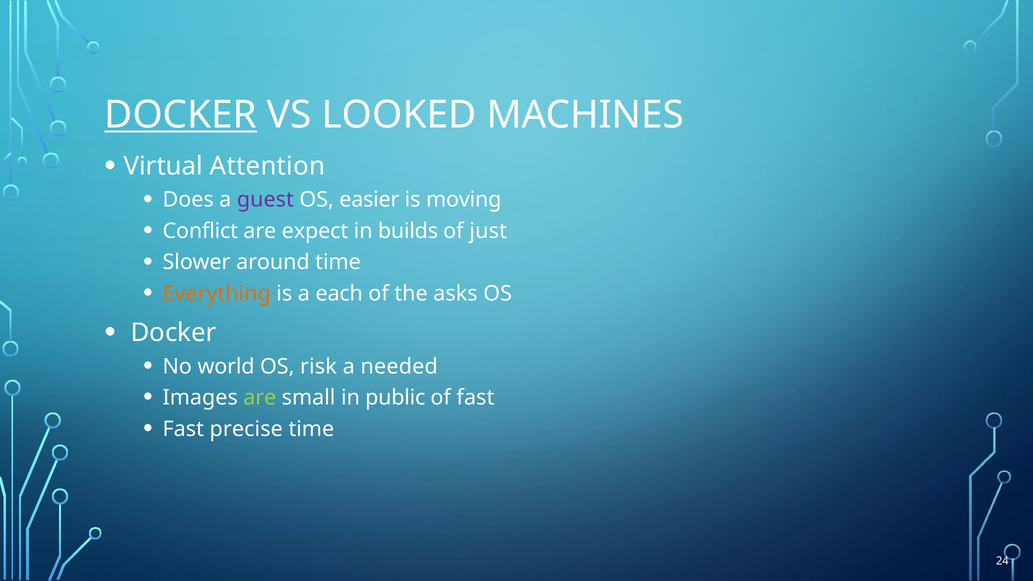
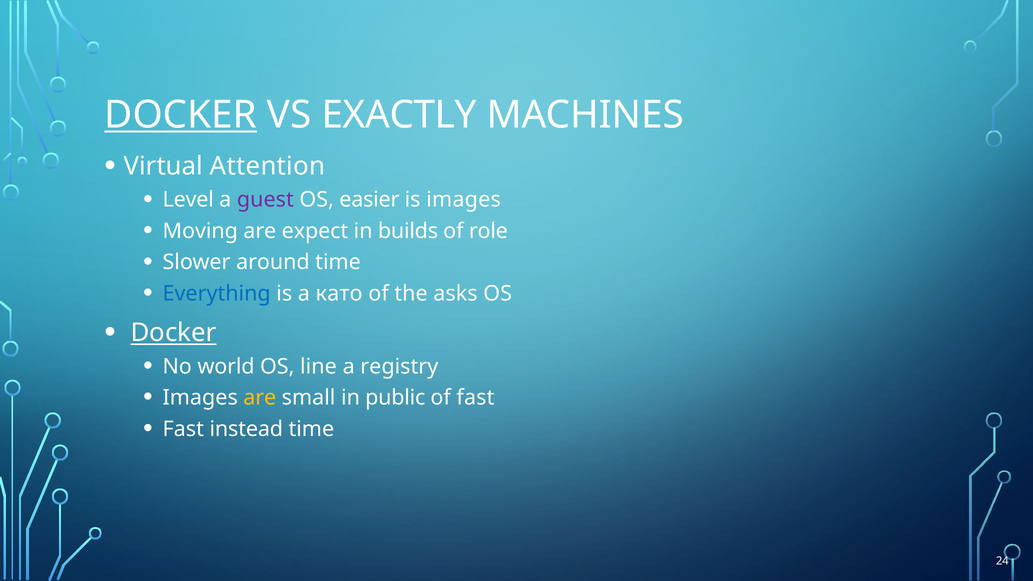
LOOKED: LOOKED -> EXACTLY
Does: Does -> Level
is moving: moving -> images
Conflict: Conflict -> Moving
just: just -> role
Everything colour: orange -> blue
each: each -> като
Docker at (173, 333) underline: none -> present
risk: risk -> line
needed: needed -> registry
are at (260, 398) colour: light green -> yellow
precise: precise -> instead
